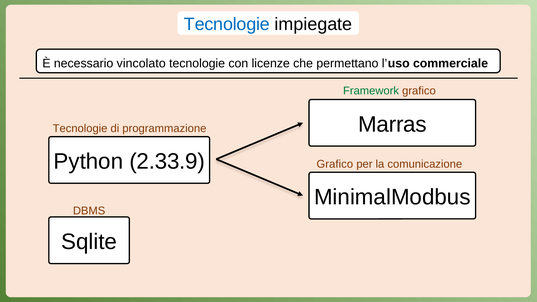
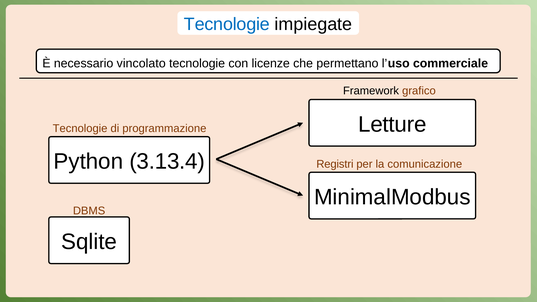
Framework colour: green -> black
Marras: Marras -> Letture
2.33.9: 2.33.9 -> 3.13.4
Grafico at (335, 164): Grafico -> Registri
